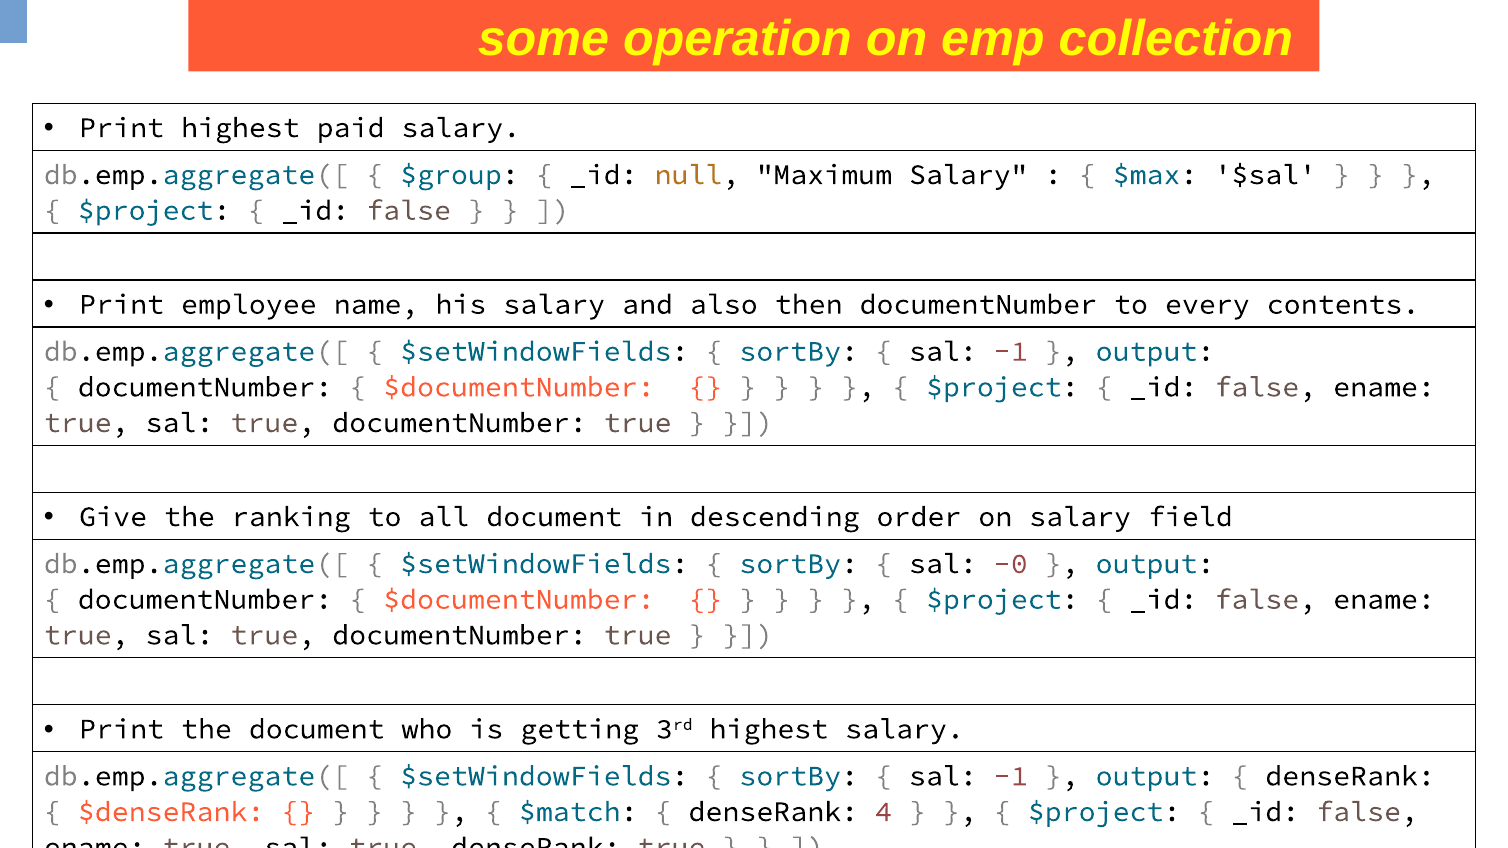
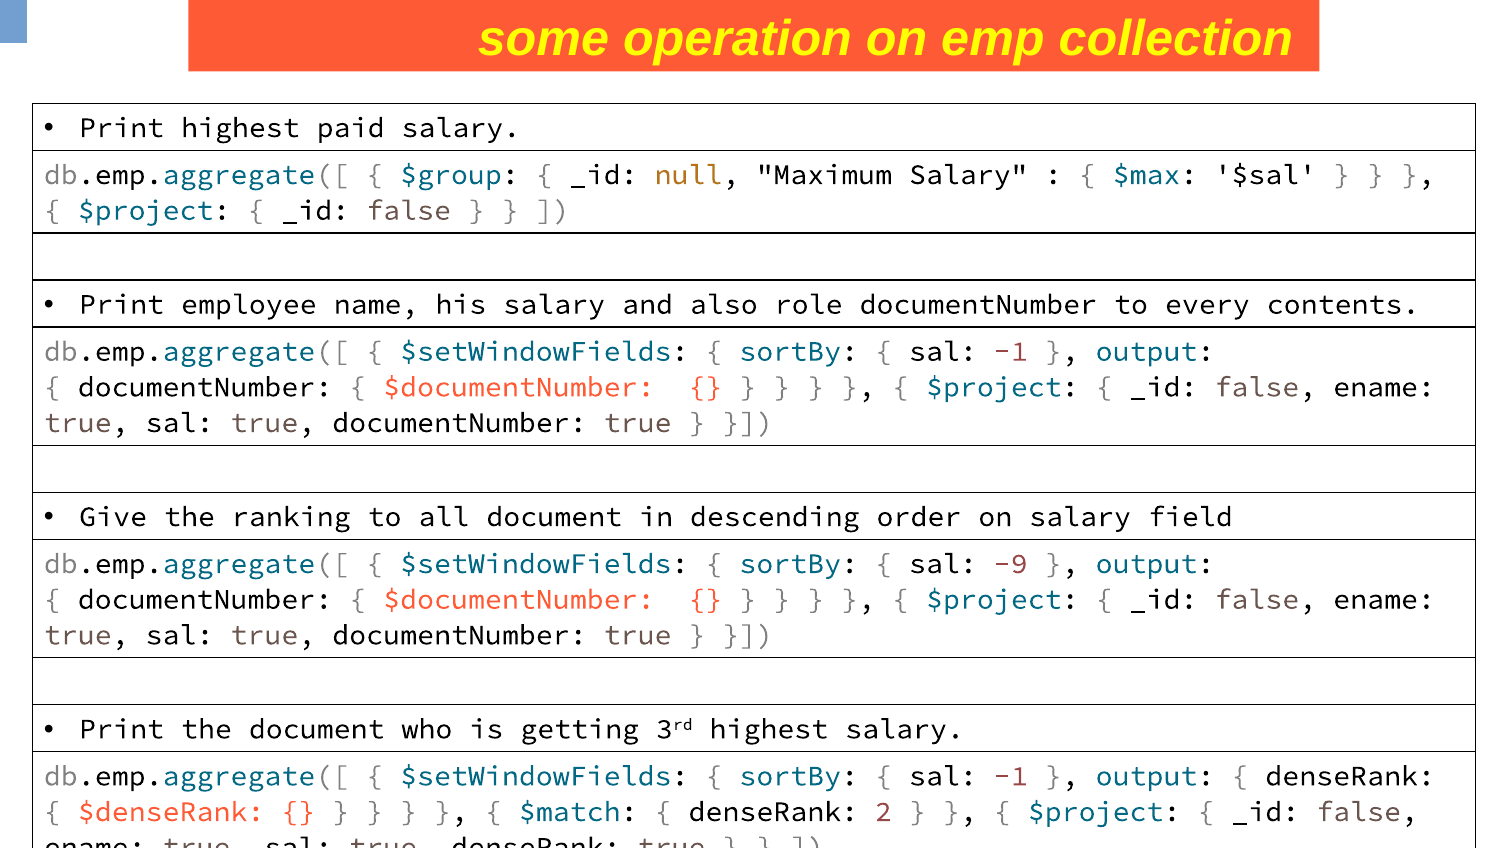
then: then -> role
-0: -0 -> -9
4: 4 -> 2
